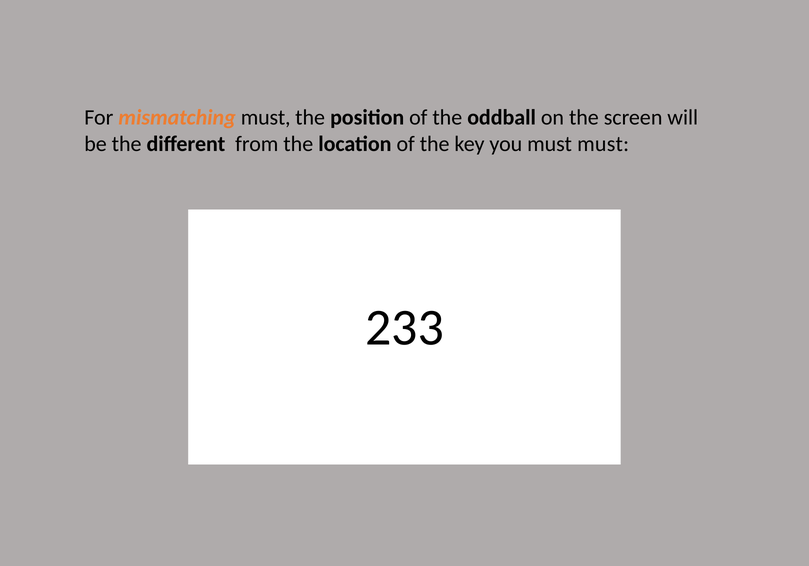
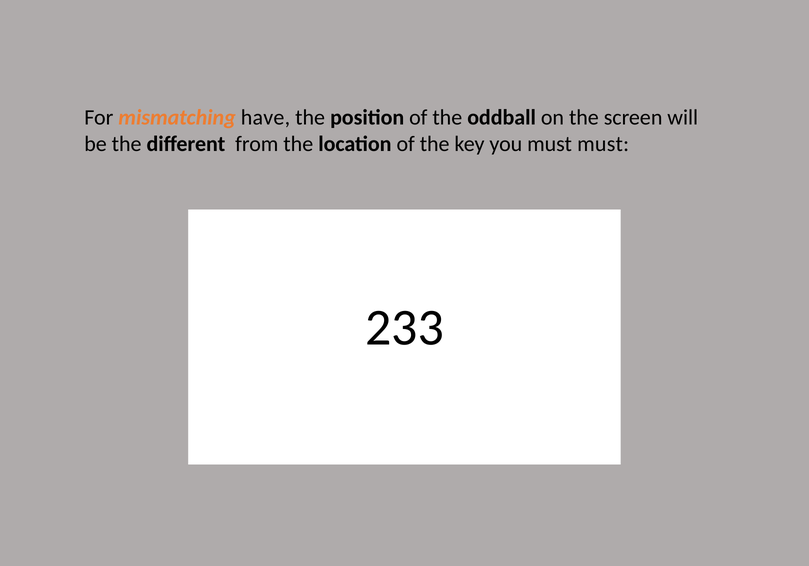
mismatching must: must -> have
